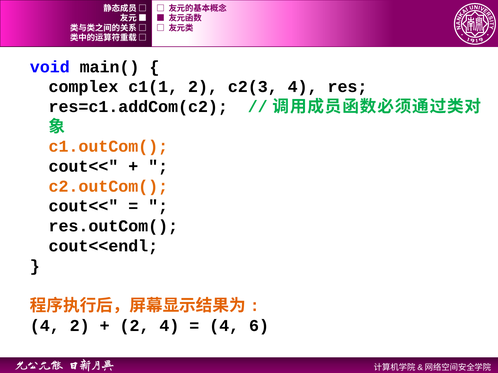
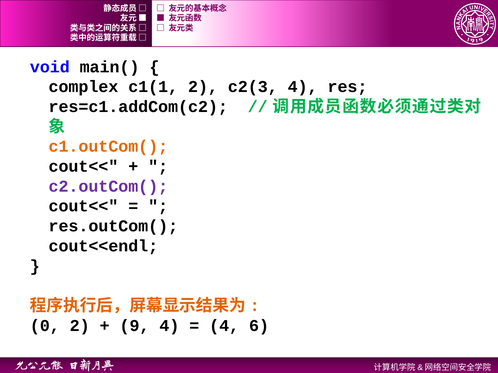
c2.outCom( colour: orange -> purple
4 at (45, 326): 4 -> 0
2 at (134, 326): 2 -> 9
